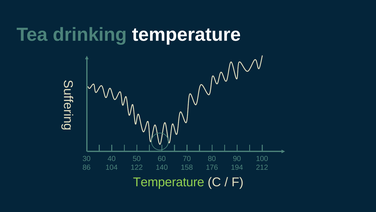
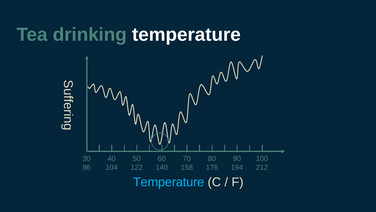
Temperature at (169, 182) colour: light green -> light blue
